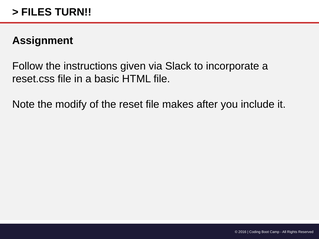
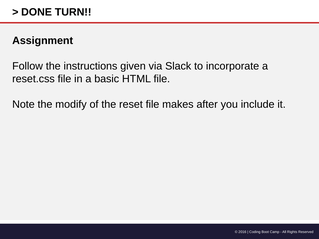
FILES: FILES -> DONE
